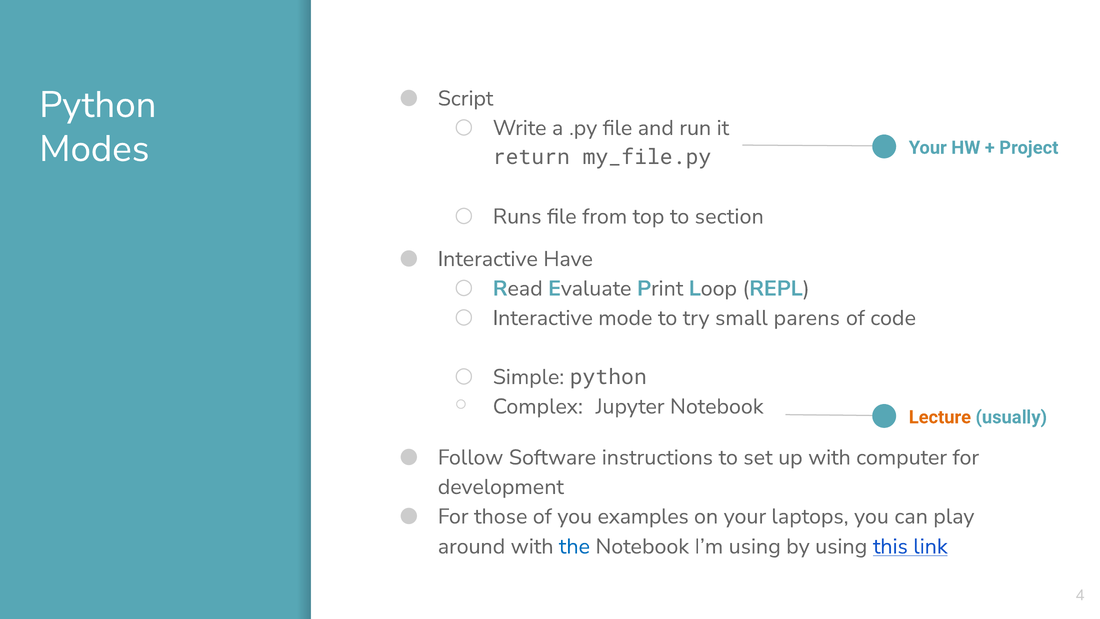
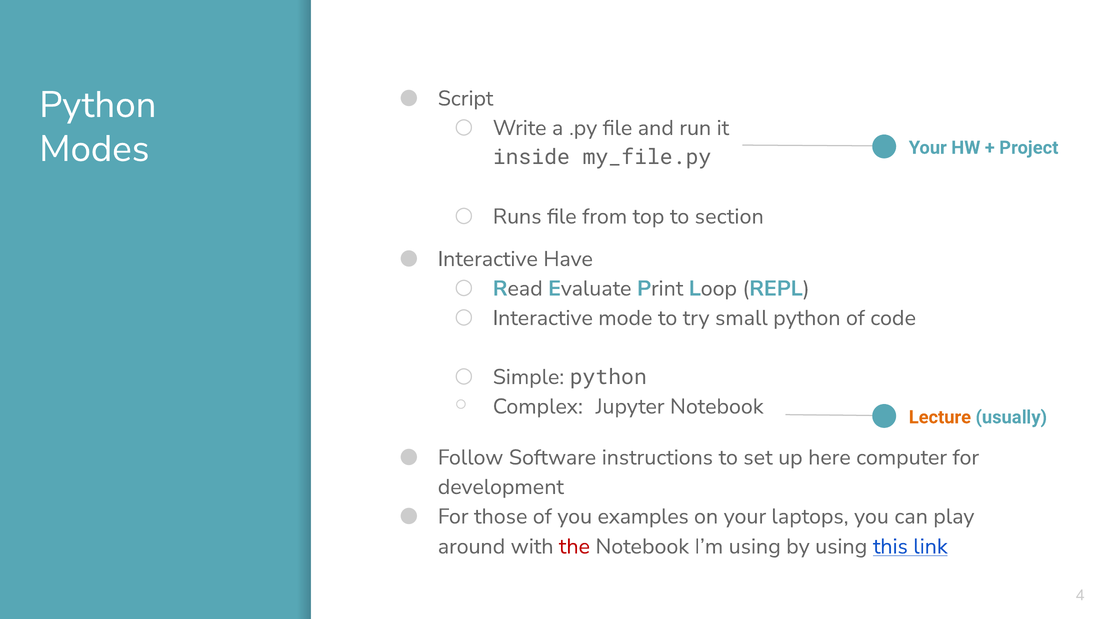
return: return -> inside
small parens: parens -> python
up with: with -> here
the colour: blue -> red
